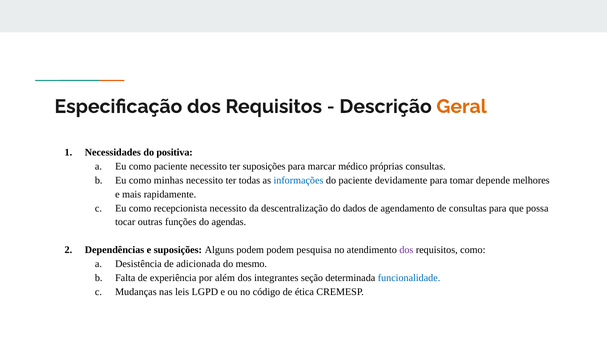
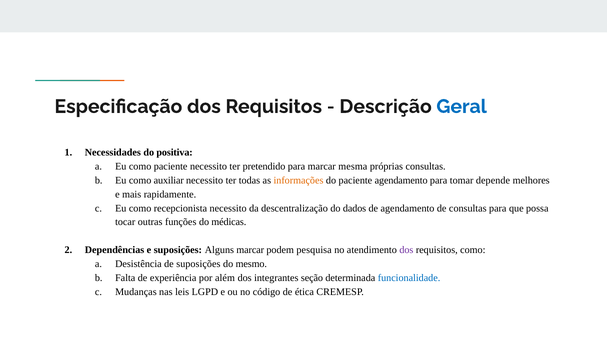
Geral colour: orange -> blue
ter suposições: suposições -> pretendido
médico: médico -> mesma
minhas: minhas -> auxiliar
informações colour: blue -> orange
paciente devidamente: devidamente -> agendamento
agendas: agendas -> médicas
Alguns podem: podem -> marcar
de adicionada: adicionada -> suposições
